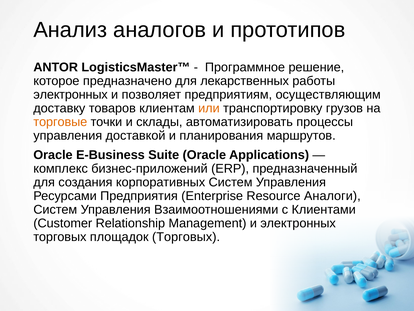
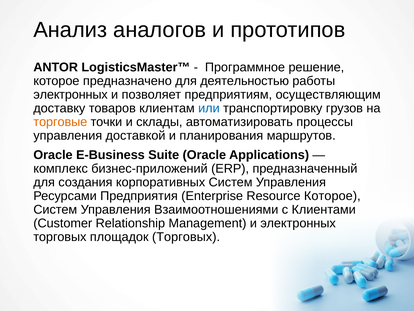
лекарственных: лекарственных -> деятельностью
или colour: orange -> blue
Resource Аналоги: Аналоги -> Которое
